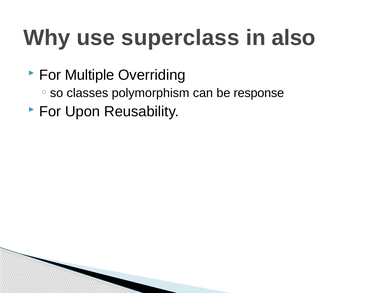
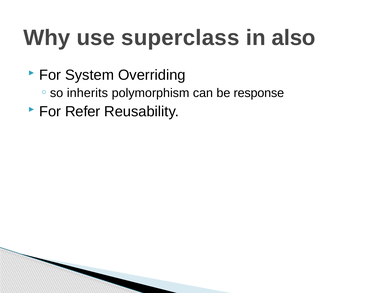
Multiple: Multiple -> System
classes: classes -> inherits
Upon: Upon -> Refer
